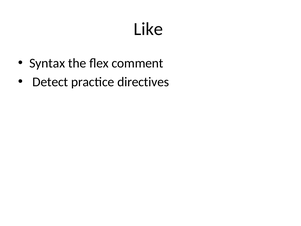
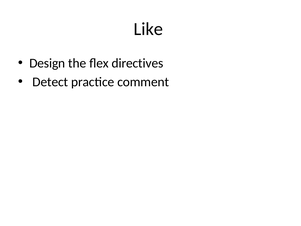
Syntax: Syntax -> Design
comment: comment -> directives
directives: directives -> comment
